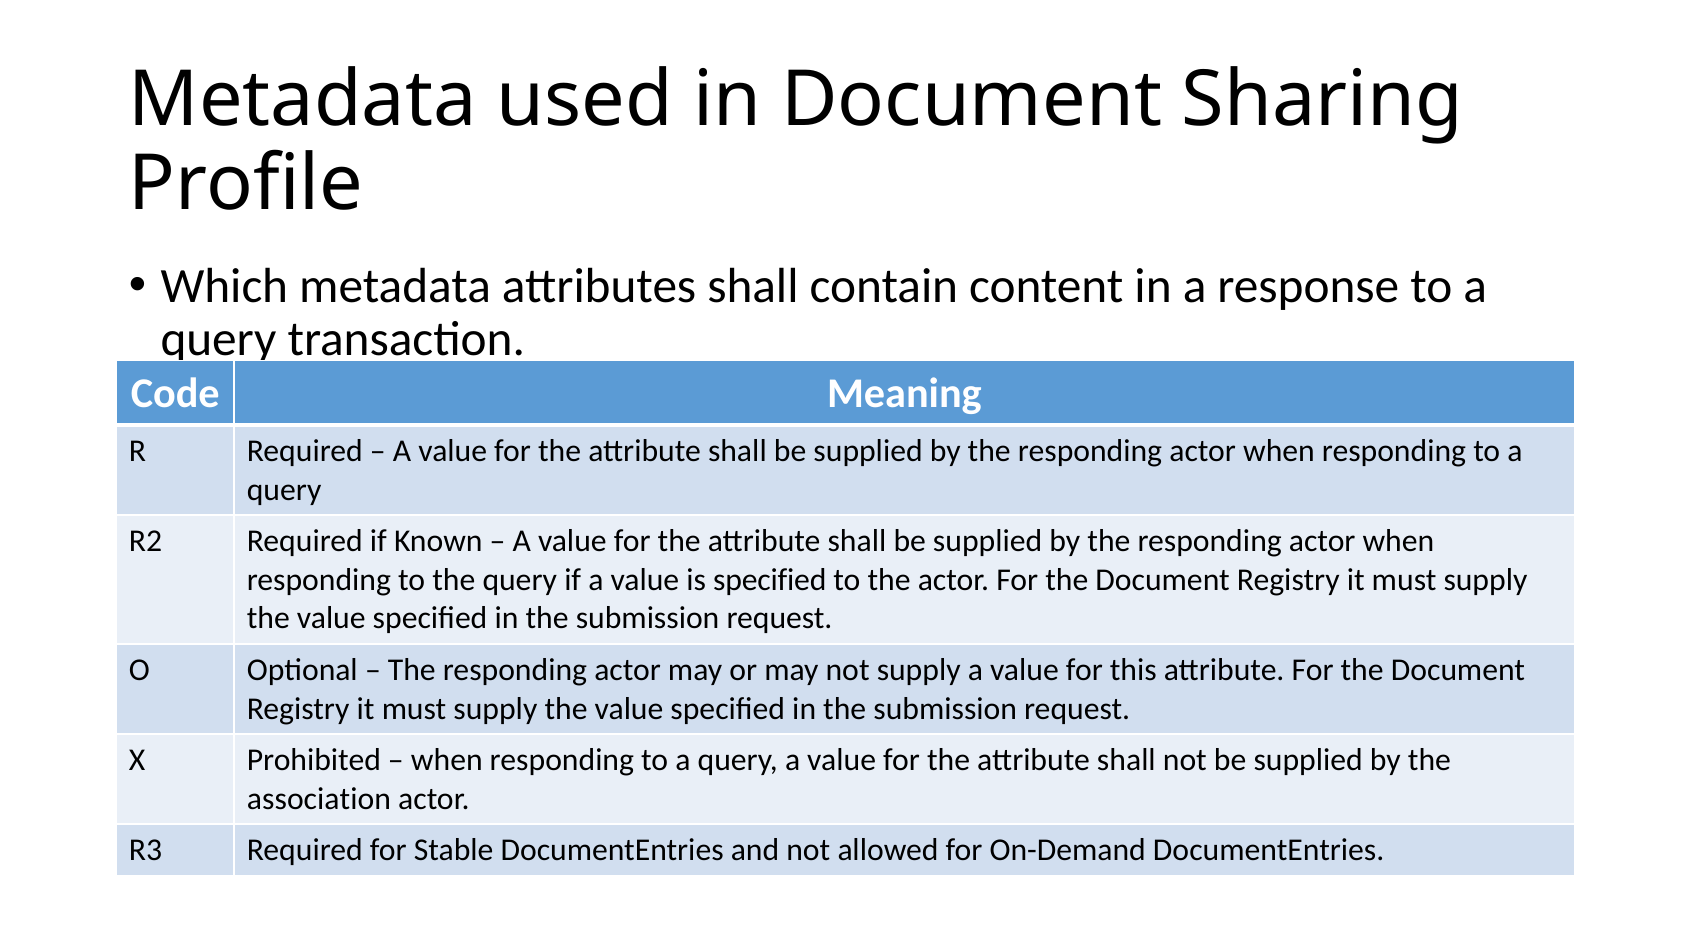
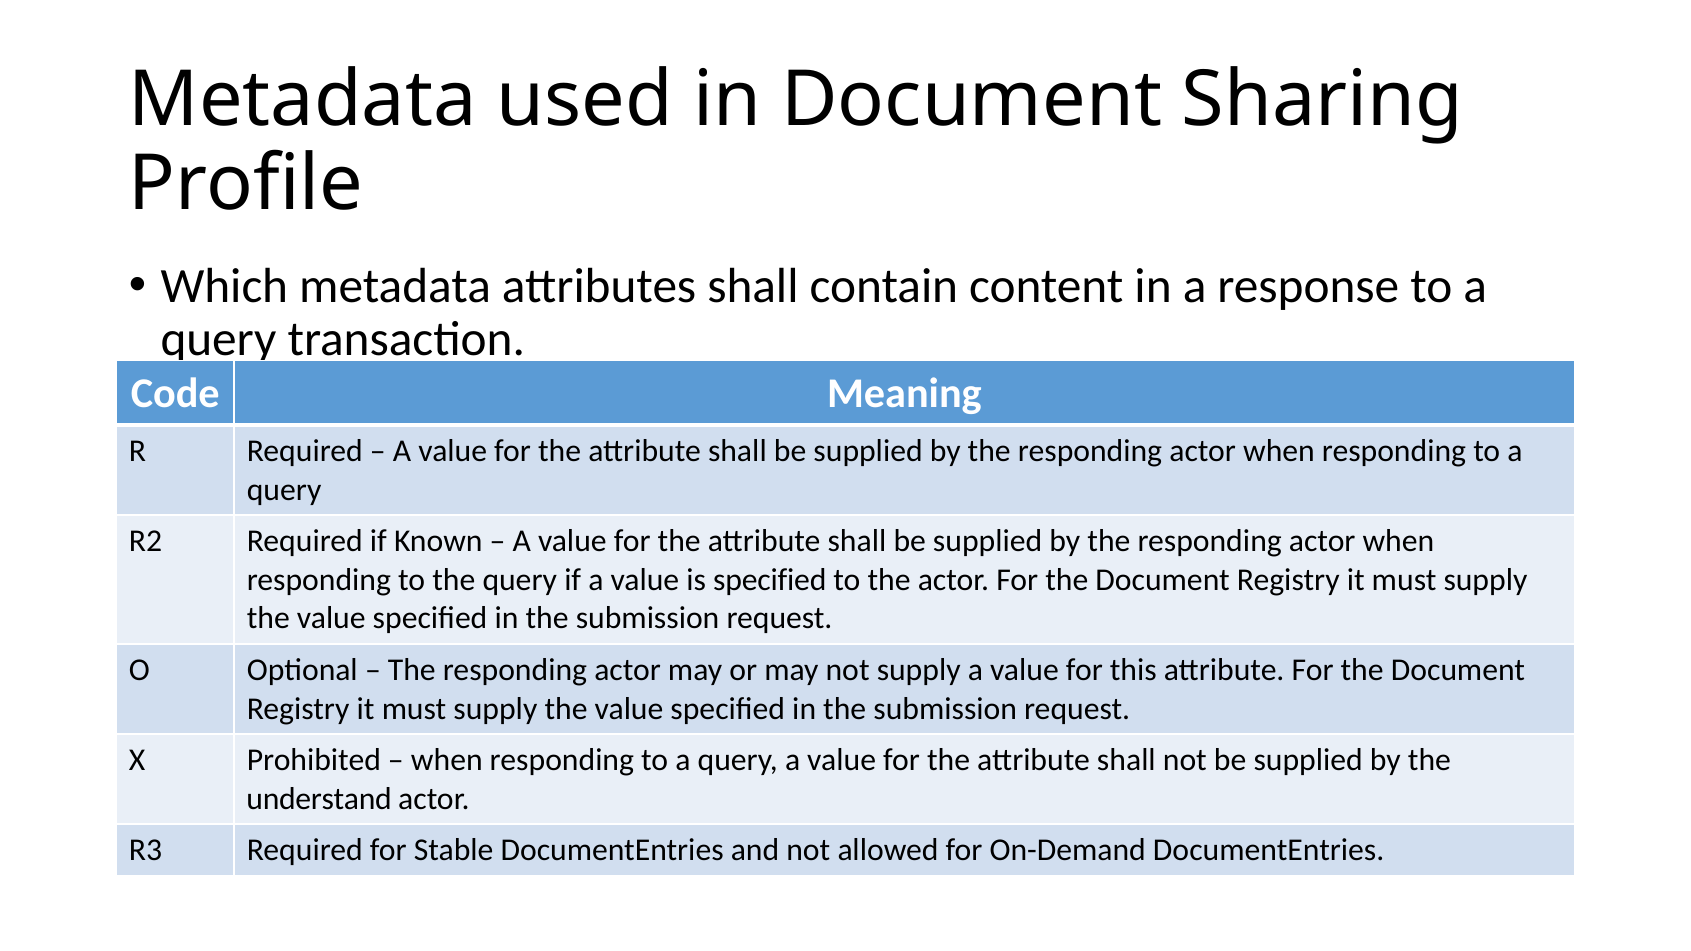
association: association -> understand
